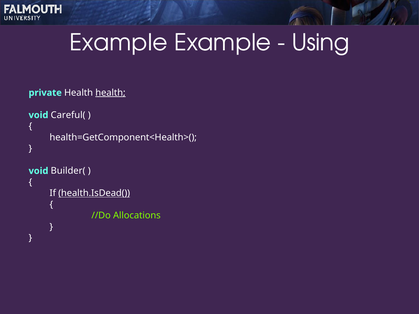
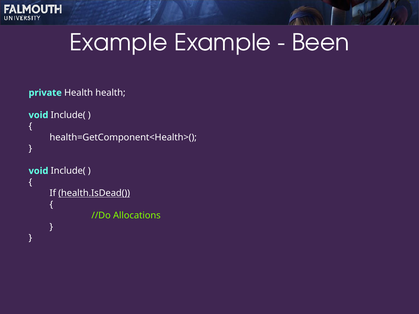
Using: Using -> Been
health at (110, 93) underline: present -> none
Careful( at (68, 115): Careful( -> Include(
Builder( at (68, 171): Builder( -> Include(
